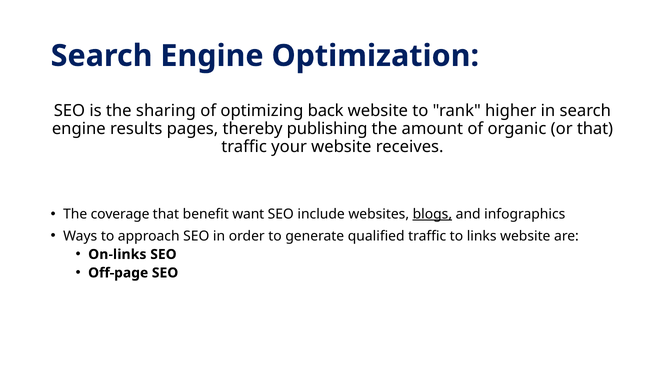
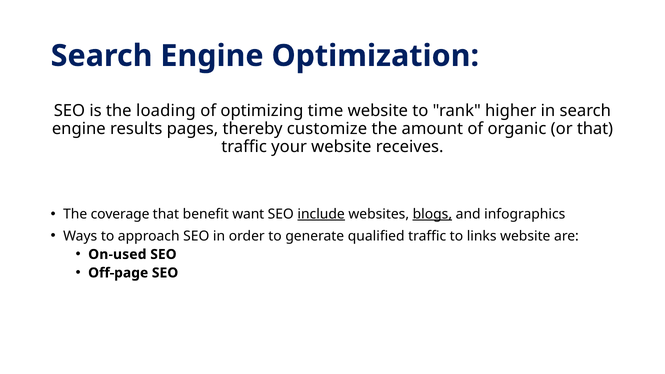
sharing: sharing -> loading
back: back -> time
publishing: publishing -> customize
include underline: none -> present
On-links: On-links -> On-used
